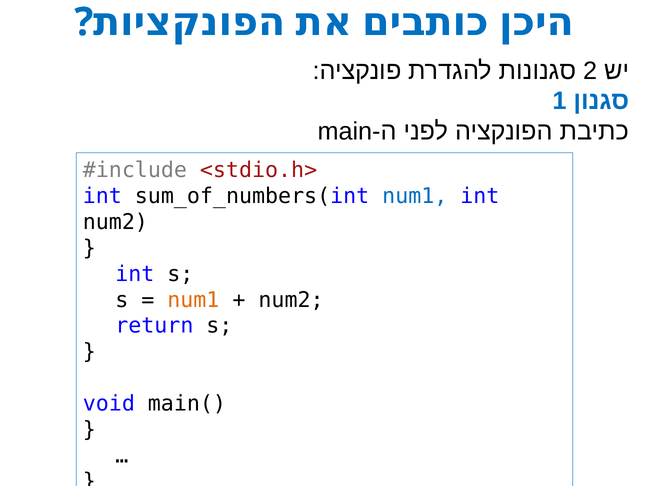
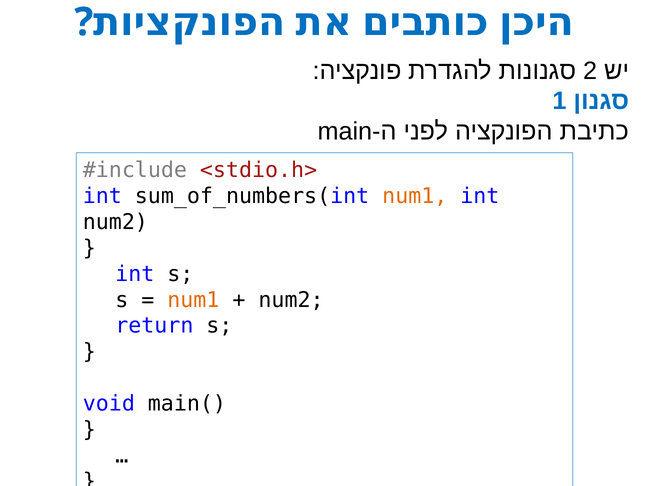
num1 at (415, 197) colour: blue -> orange
